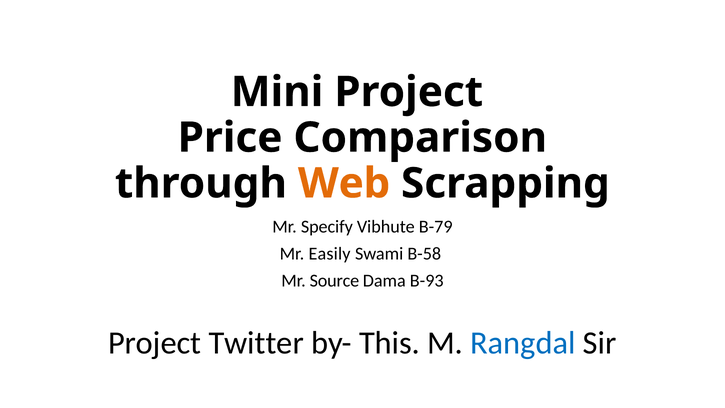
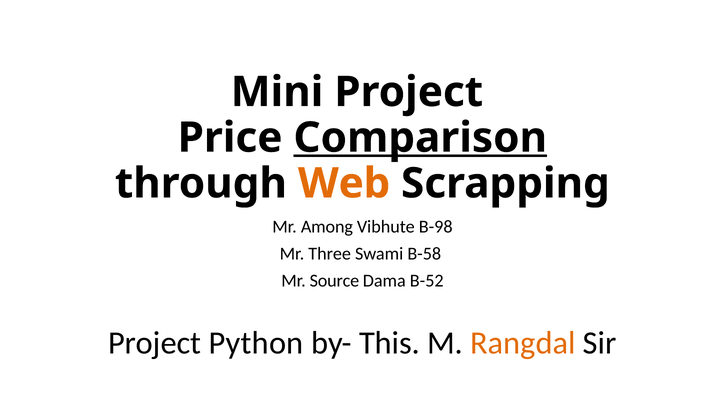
Comparison underline: none -> present
Specify: Specify -> Among
B-79: B-79 -> B-98
Easily: Easily -> Three
B-93: B-93 -> B-52
Twitter: Twitter -> Python
Rangdal colour: blue -> orange
